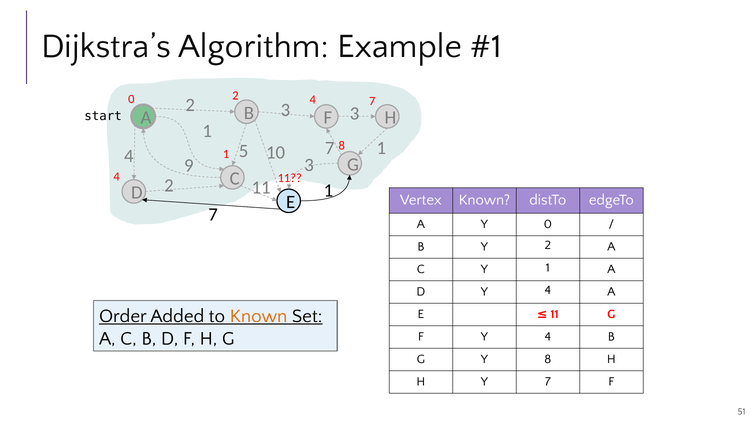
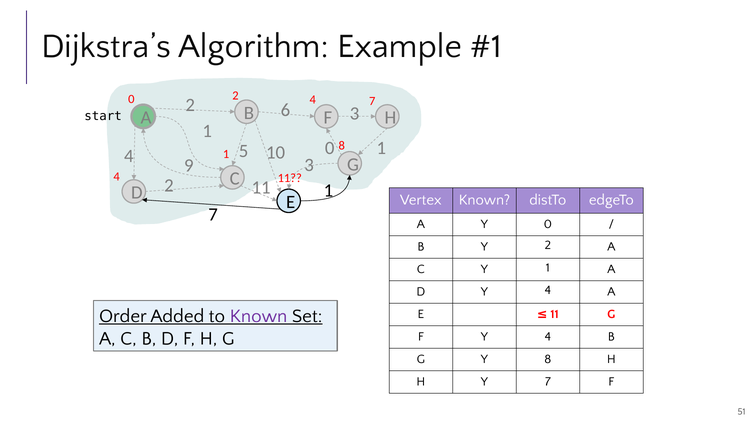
2 3: 3 -> 6
10 7: 7 -> 0
Known at (259, 316) colour: orange -> purple
